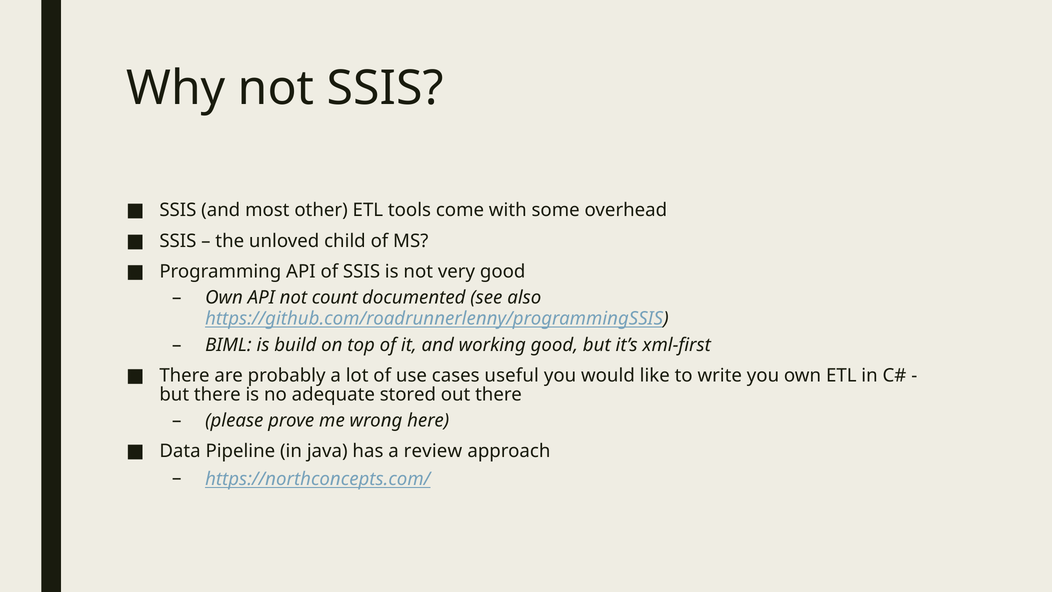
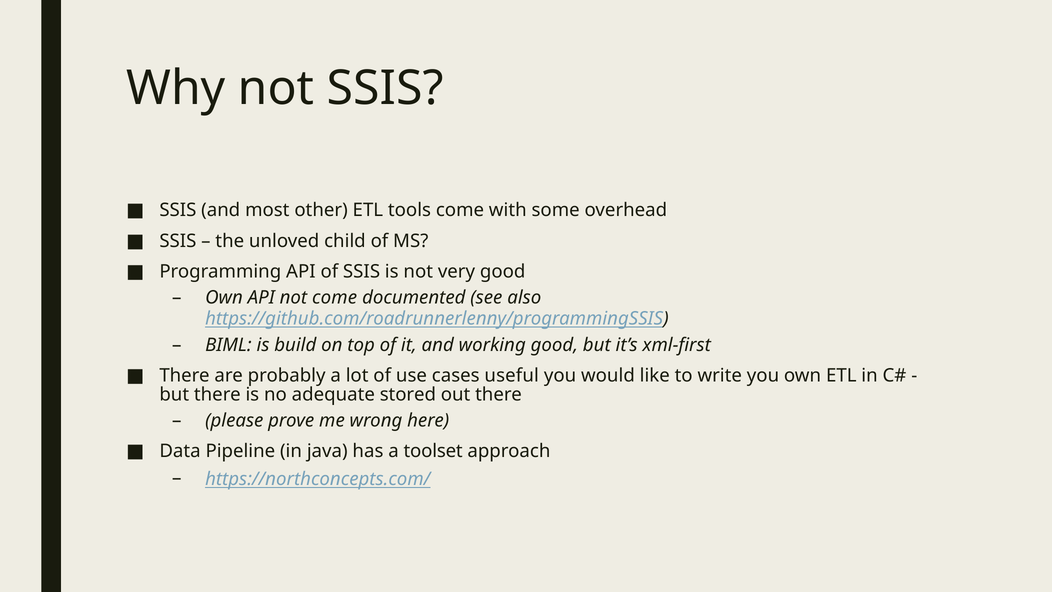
not count: count -> come
review: review -> toolset
